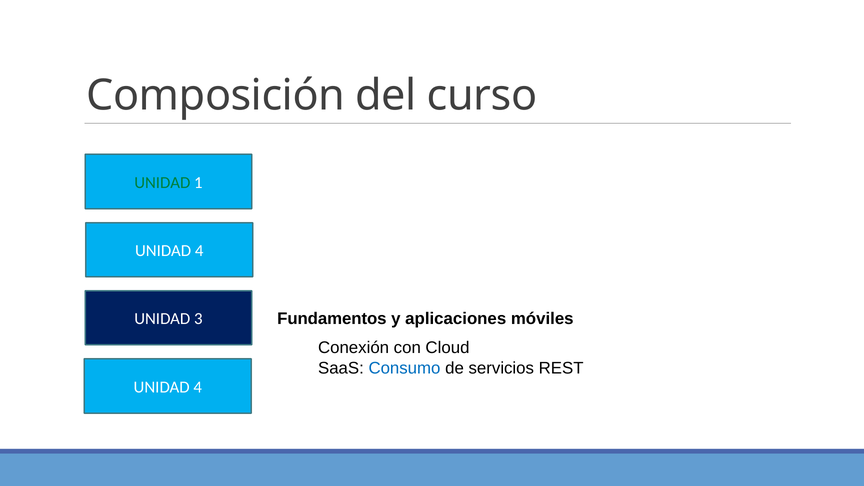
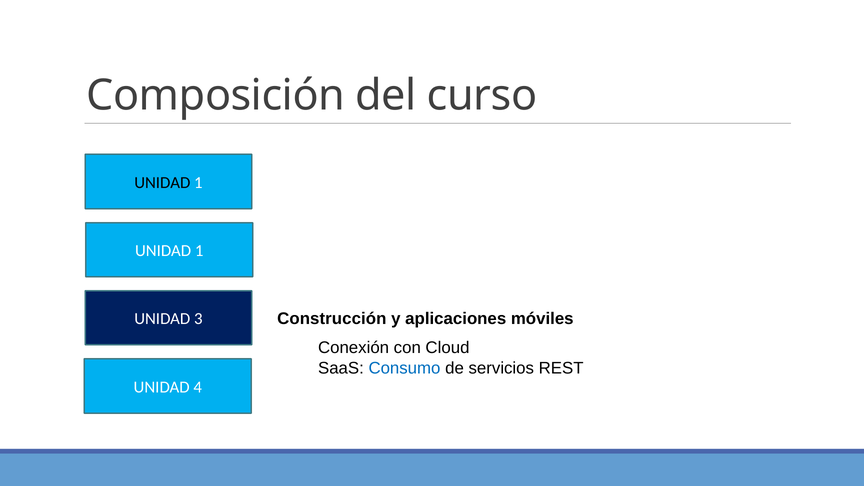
UNIDAD at (162, 183) colour: green -> black
4 at (199, 251): 4 -> 1
Fundamentos: Fundamentos -> Construcción
